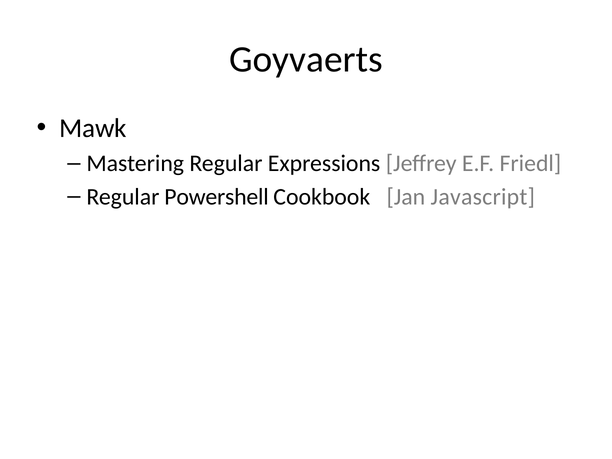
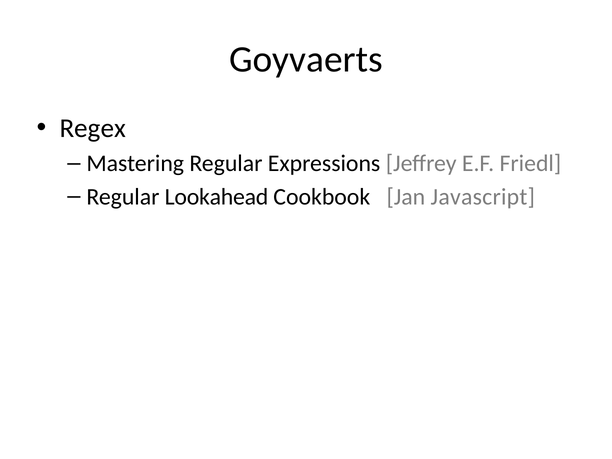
Mawk: Mawk -> Regex
Powershell: Powershell -> Lookahead
